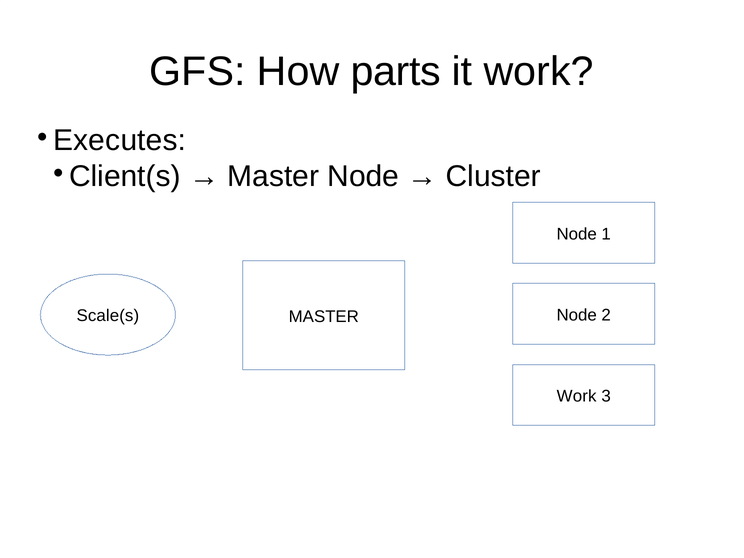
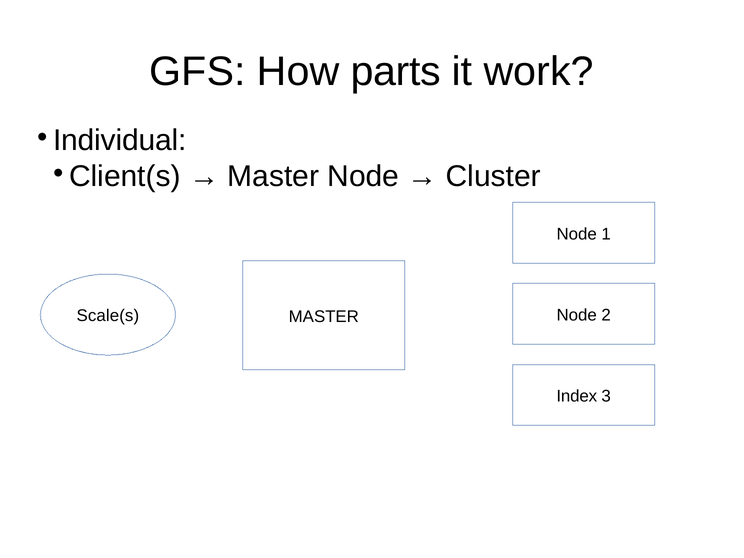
Executes: Executes -> Individual
Work at (577, 396): Work -> Index
